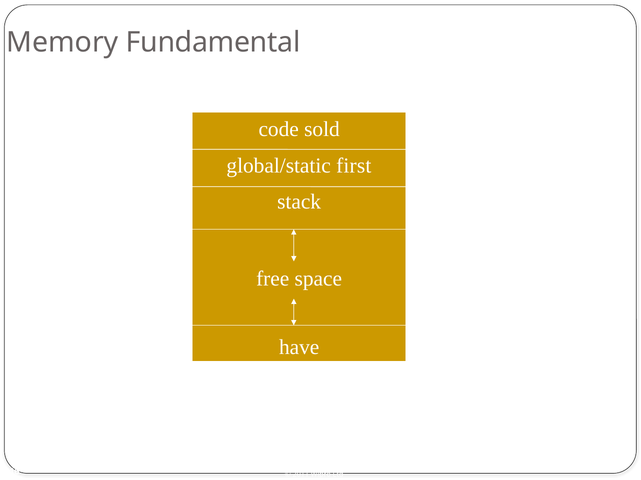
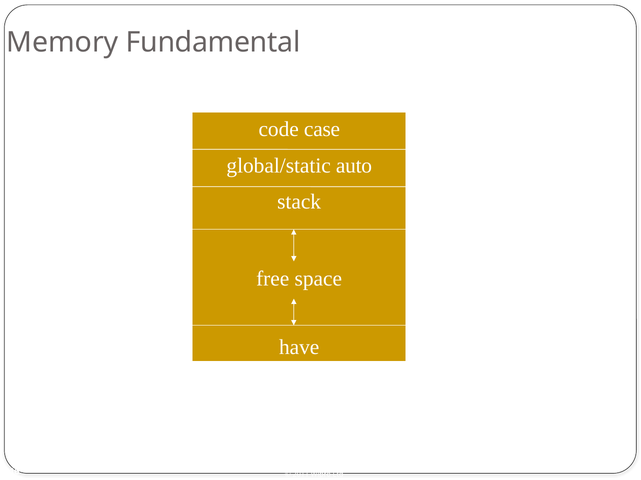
sold: sold -> case
first: first -> auto
